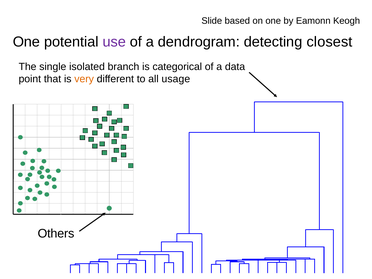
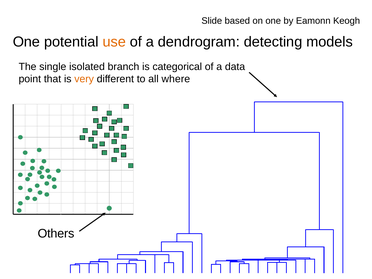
use colour: purple -> orange
closest: closest -> models
usage: usage -> where
